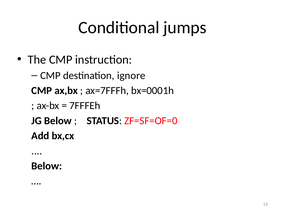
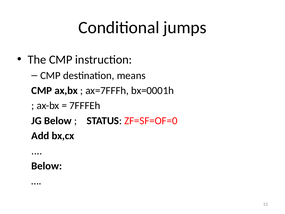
ignore: ignore -> means
